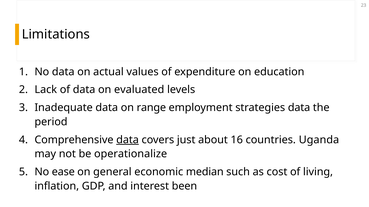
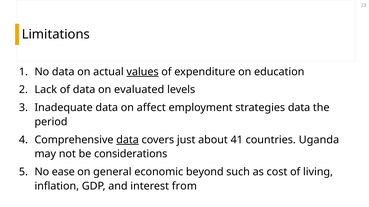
values underline: none -> present
range: range -> affect
16: 16 -> 41
operationalize: operationalize -> considerations
median: median -> beyond
been: been -> from
